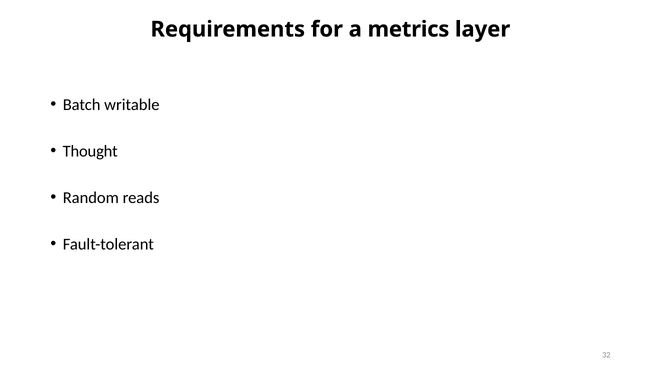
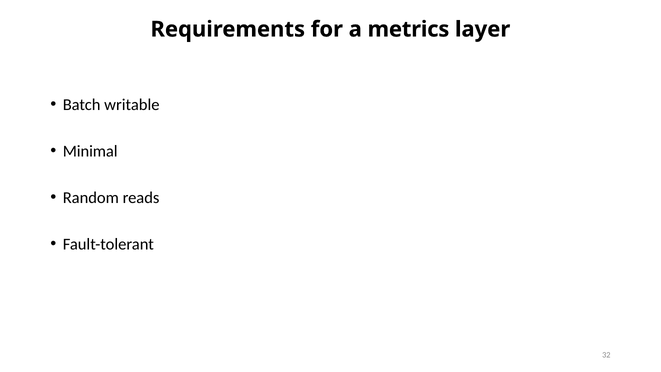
Thought: Thought -> Minimal
